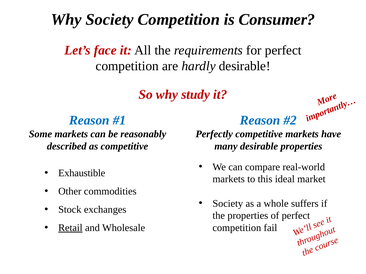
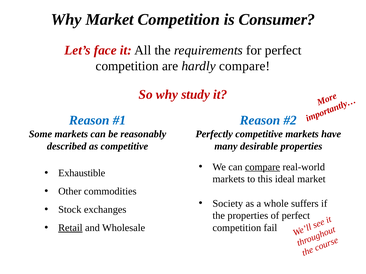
Why Society: Society -> Market
hardly desirable: desirable -> compare
compare at (263, 167) underline: none -> present
